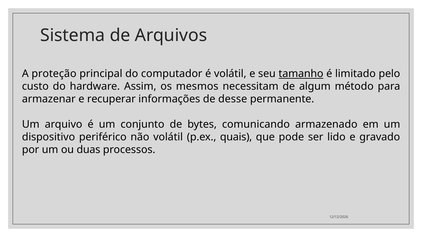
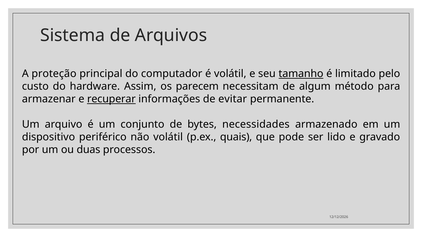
mesmos: mesmos -> parecem
recuperar underline: none -> present
desse: desse -> evitar
comunicando: comunicando -> necessidades
